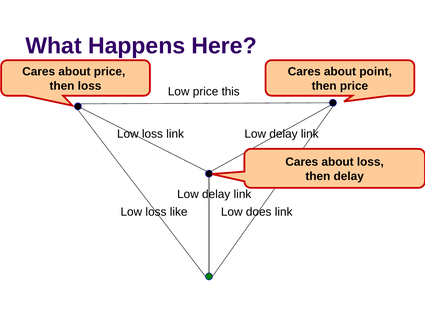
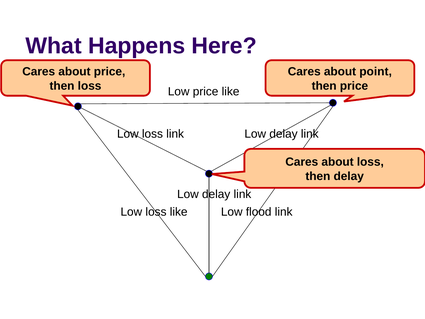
price this: this -> like
does: does -> flood
